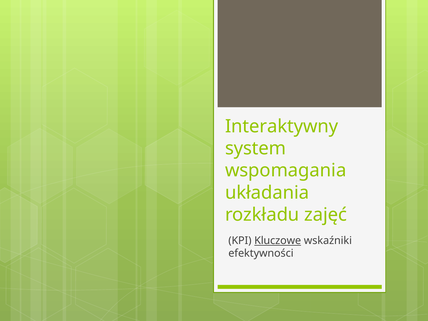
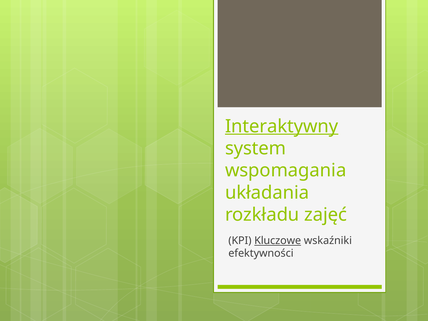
Interaktywny underline: none -> present
